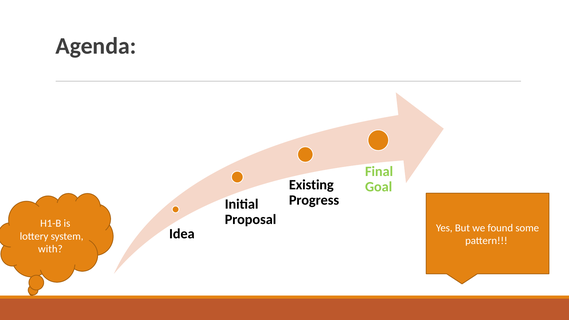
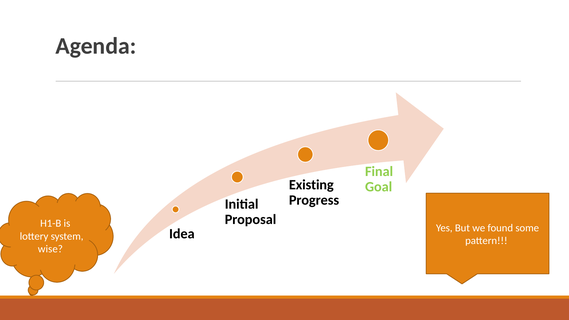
with: with -> wise
